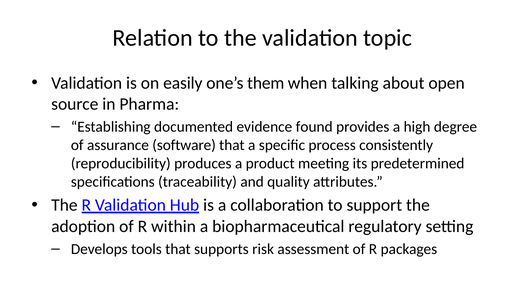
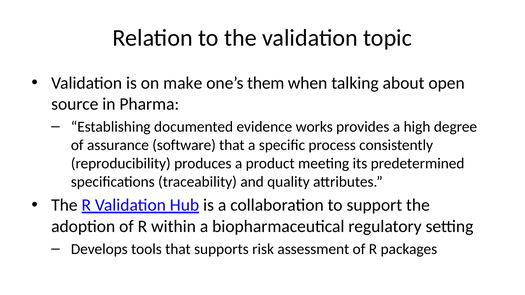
easily: easily -> make
found: found -> works
